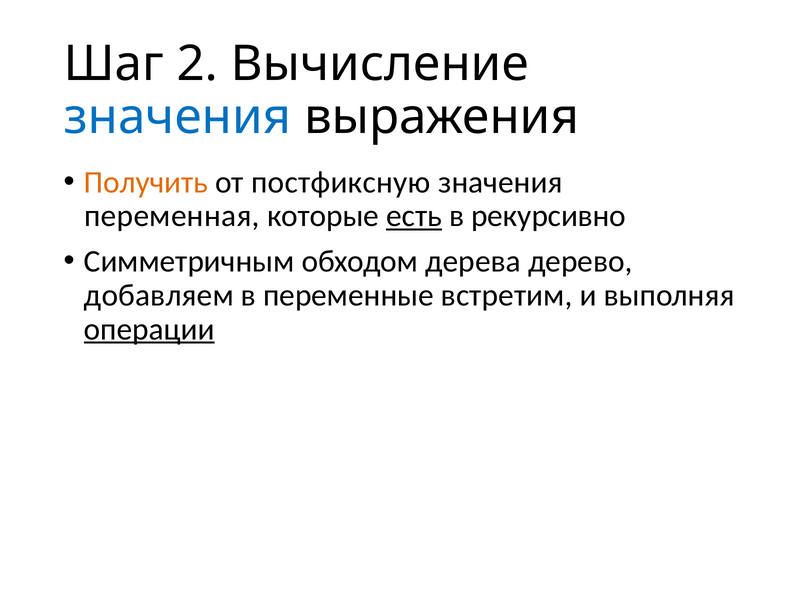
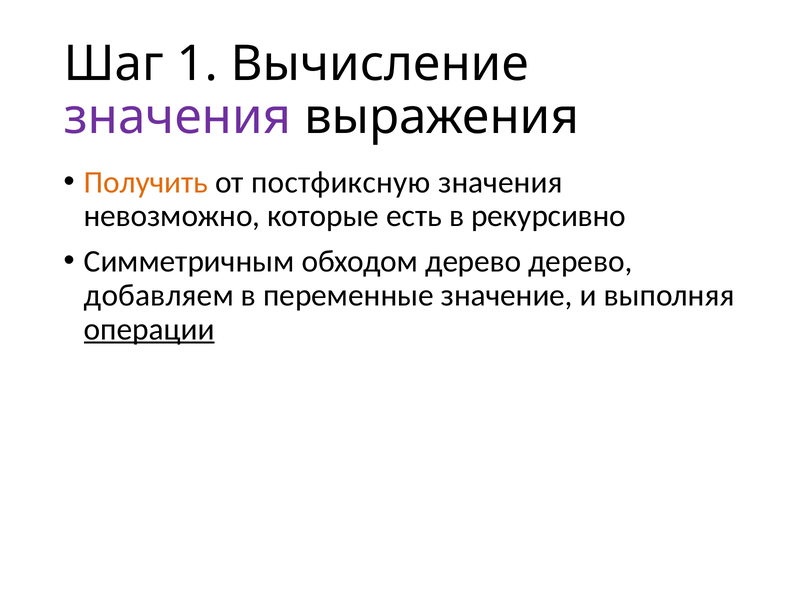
2: 2 -> 1
значения at (177, 117) colour: blue -> purple
переменная: переменная -> невозможно
есть underline: present -> none
обходом дерева: дерева -> дерево
встретим: встретим -> значение
